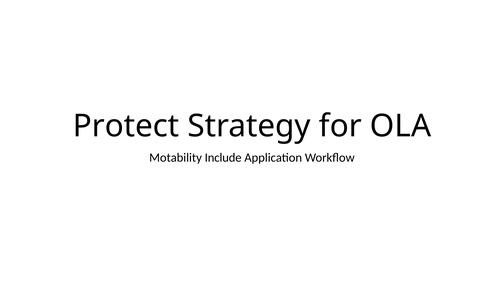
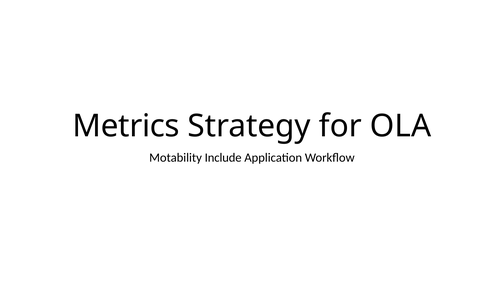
Protect: Protect -> Metrics
